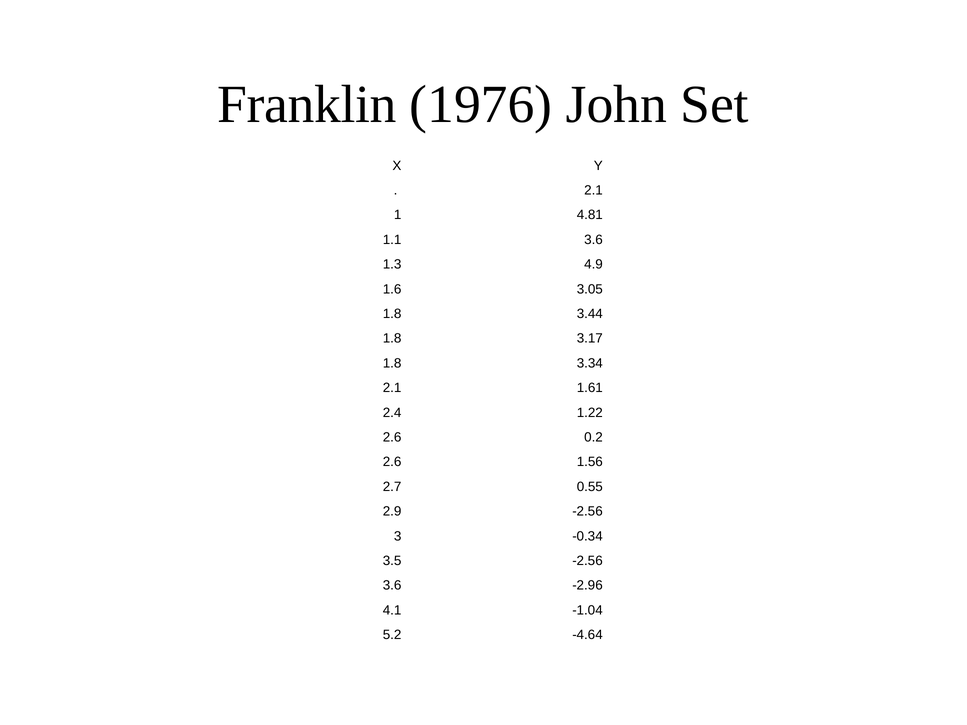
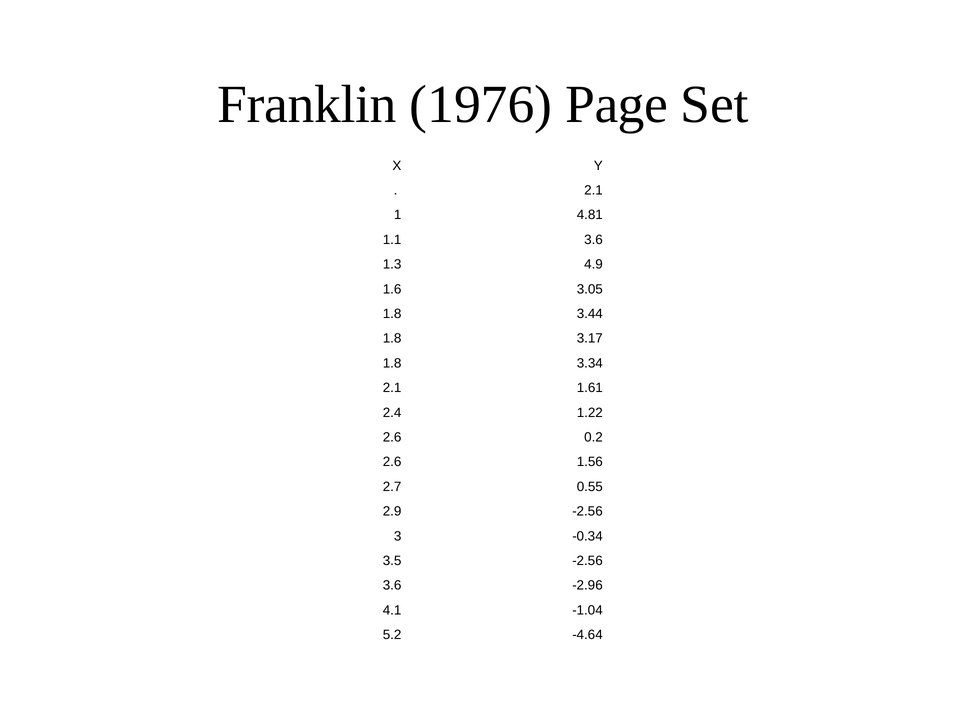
John: John -> Page
